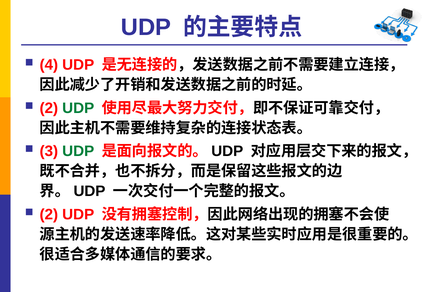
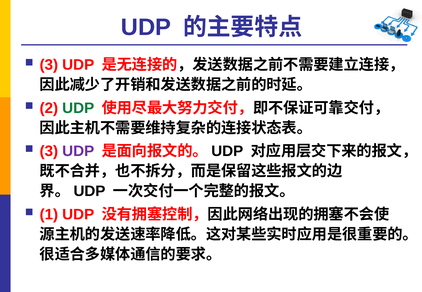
4 at (49, 65): 4 -> 3
UDP at (78, 151) colour: green -> purple
2 at (49, 215): 2 -> 1
